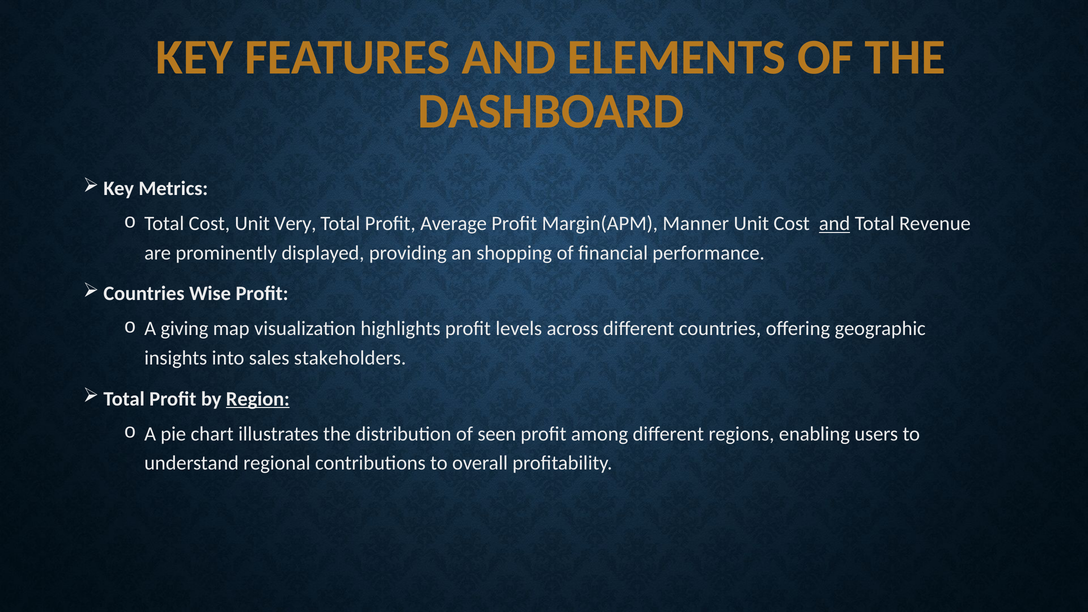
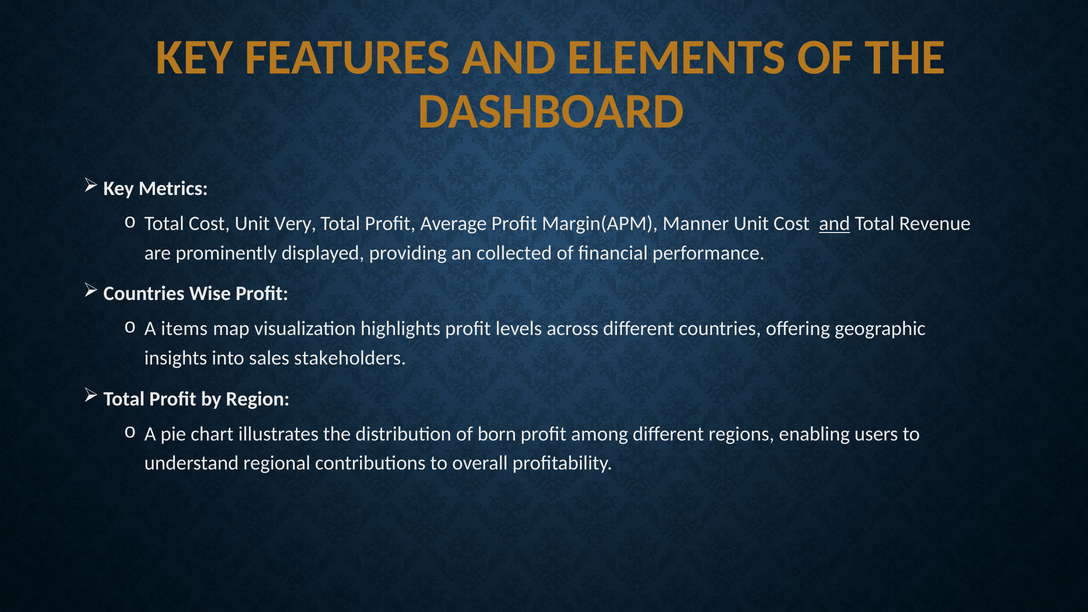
shopping: shopping -> collected
giving: giving -> items
Region underline: present -> none
seen: seen -> born
